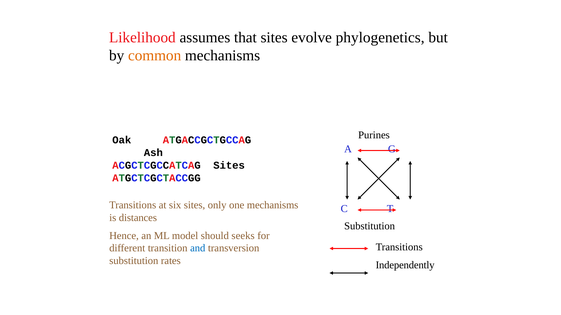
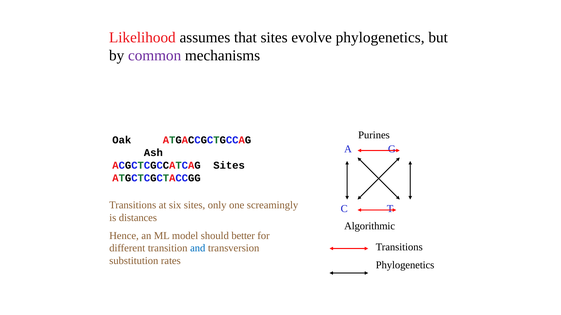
common colour: orange -> purple
one mechanisms: mechanisms -> screamingly
Substitution at (370, 226): Substitution -> Algorithmic
seeks: seeks -> better
Independently at (405, 265): Independently -> Phylogenetics
